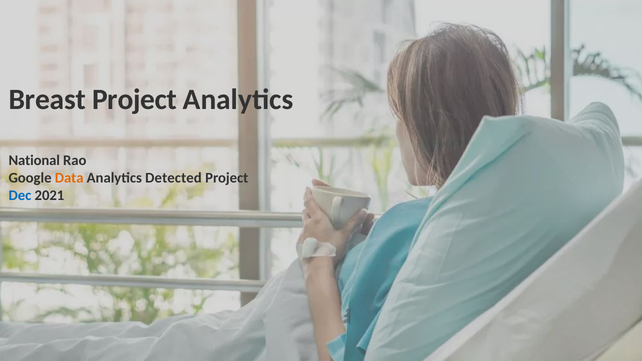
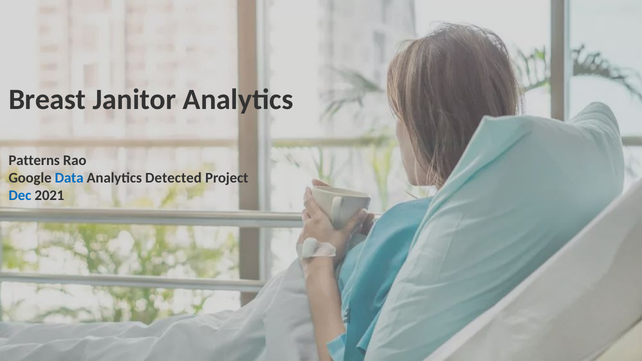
Breast Project: Project -> Janitor
National: National -> Patterns
Data colour: orange -> blue
